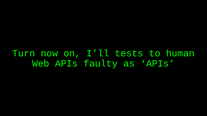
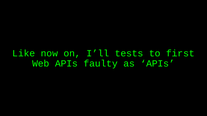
Turn: Turn -> Like
human: human -> first
